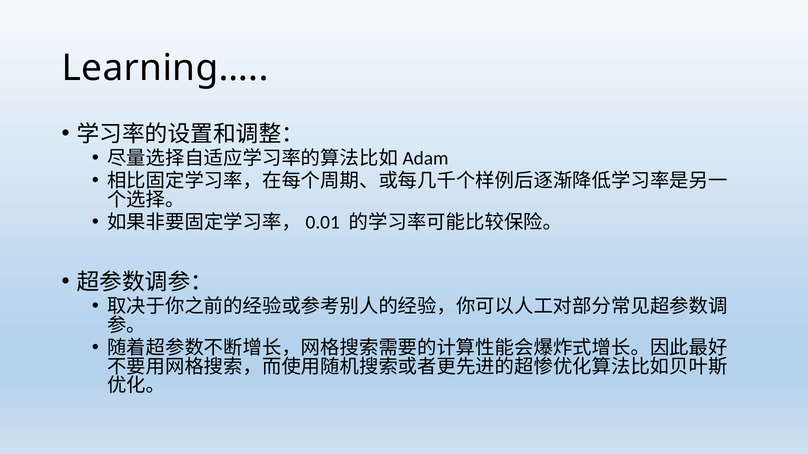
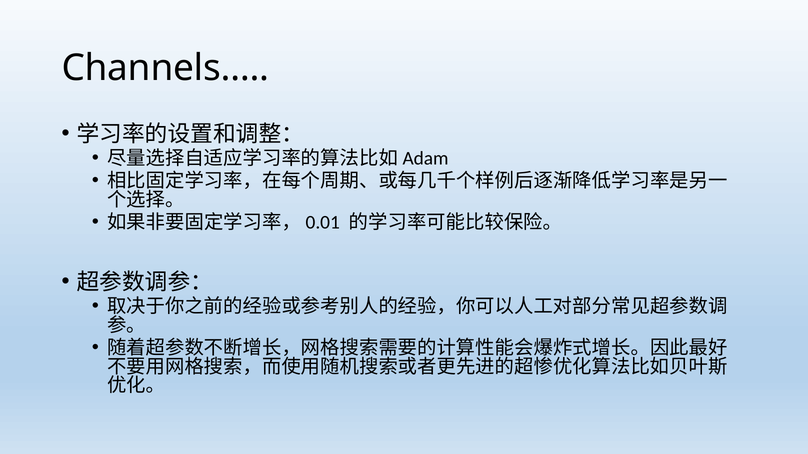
Learning…: Learning… -> Channels…
